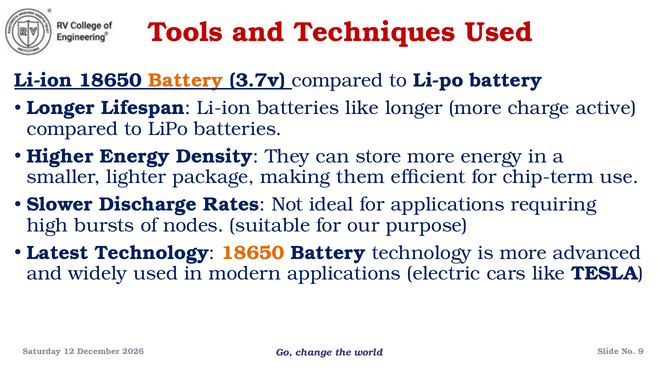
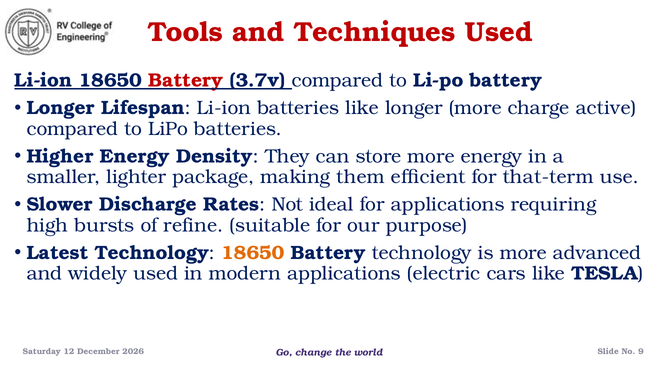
Battery at (186, 81) colour: orange -> red
chip-term: chip-term -> that-term
nodes: nodes -> refine
